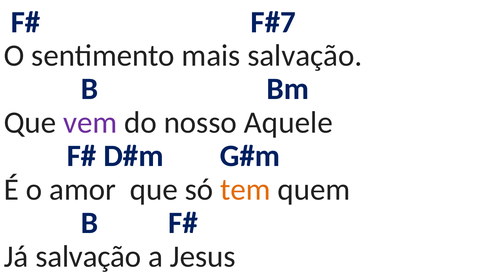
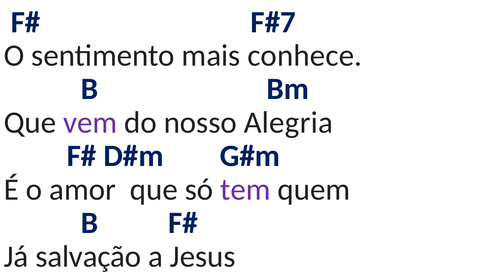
mais salvação: salvação -> conhece
Aquele: Aquele -> Alegria
tem colour: orange -> purple
